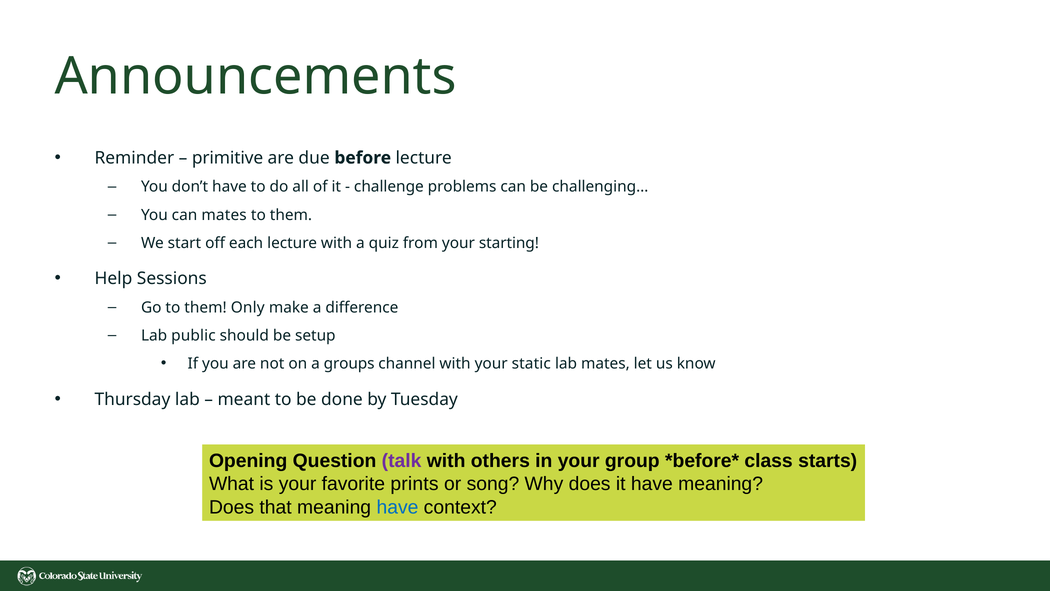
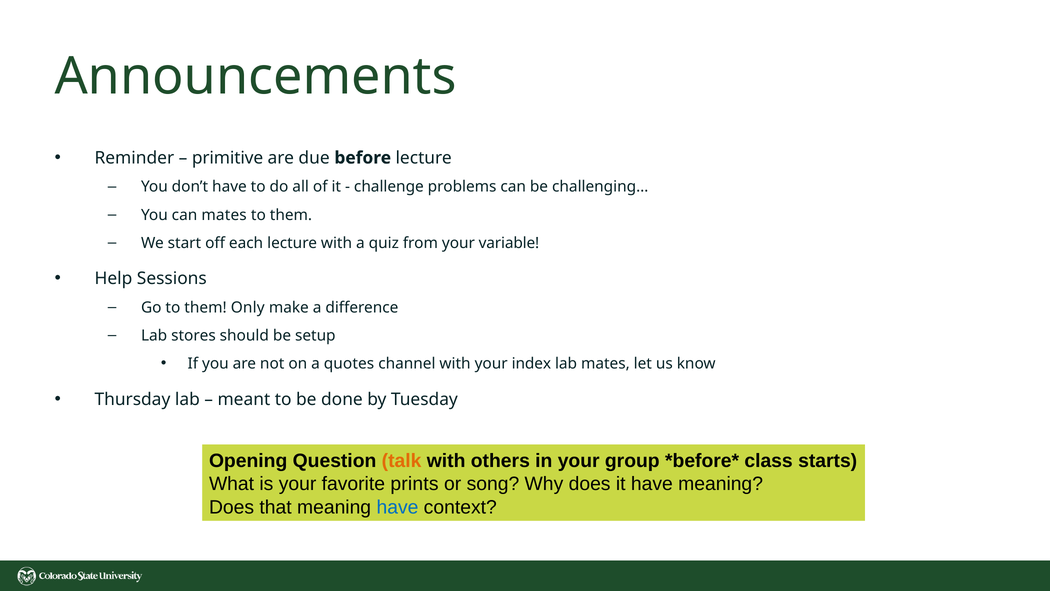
starting: starting -> variable
public: public -> stores
groups: groups -> quotes
static: static -> index
talk colour: purple -> orange
